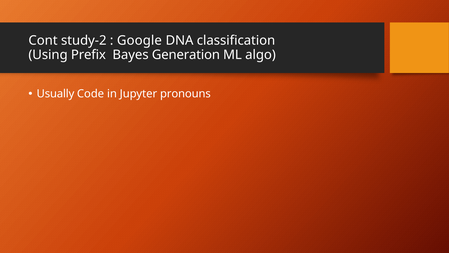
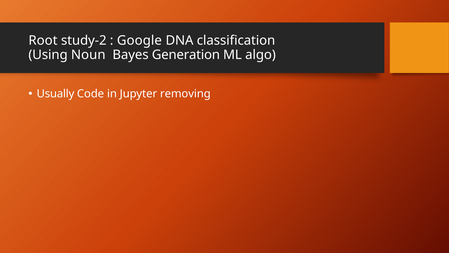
Cont: Cont -> Root
Prefix: Prefix -> Noun
pronouns: pronouns -> removing
